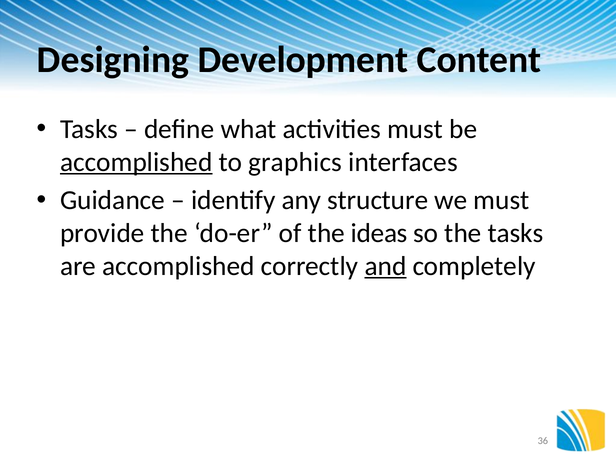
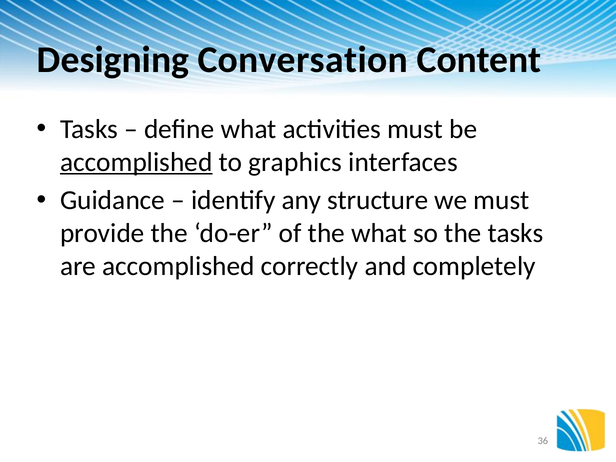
Development: Development -> Conversation
the ideas: ideas -> what
and underline: present -> none
